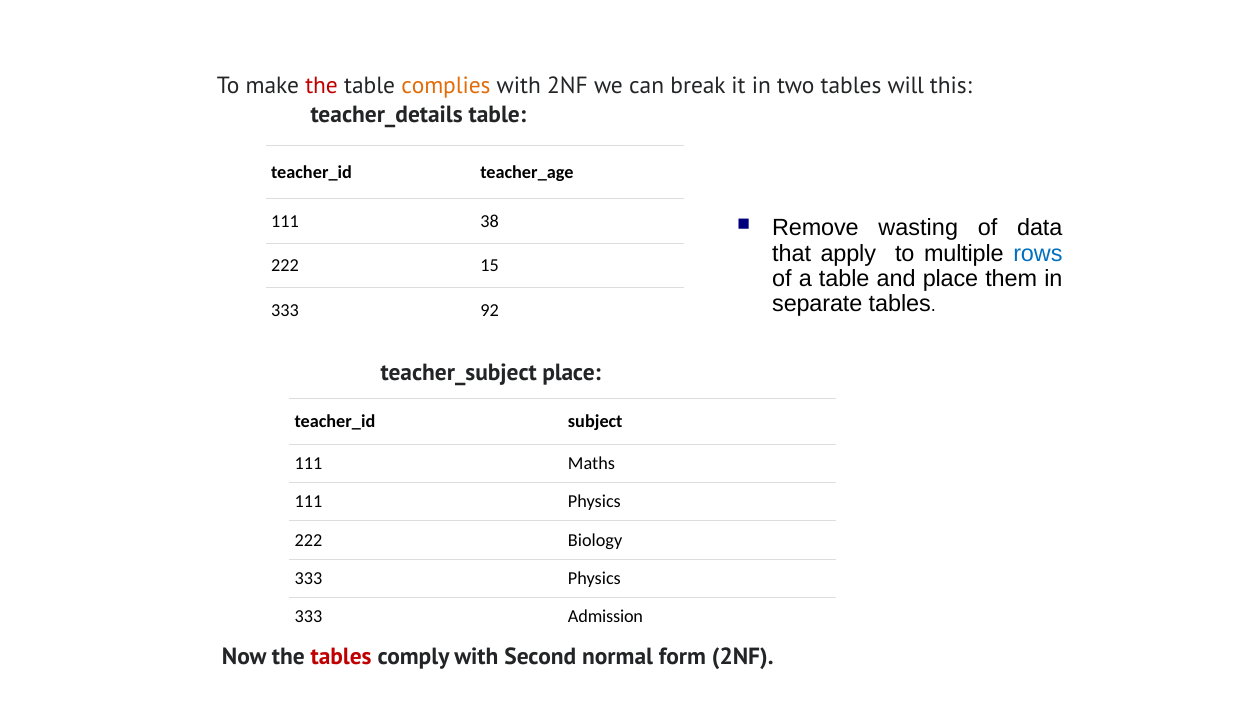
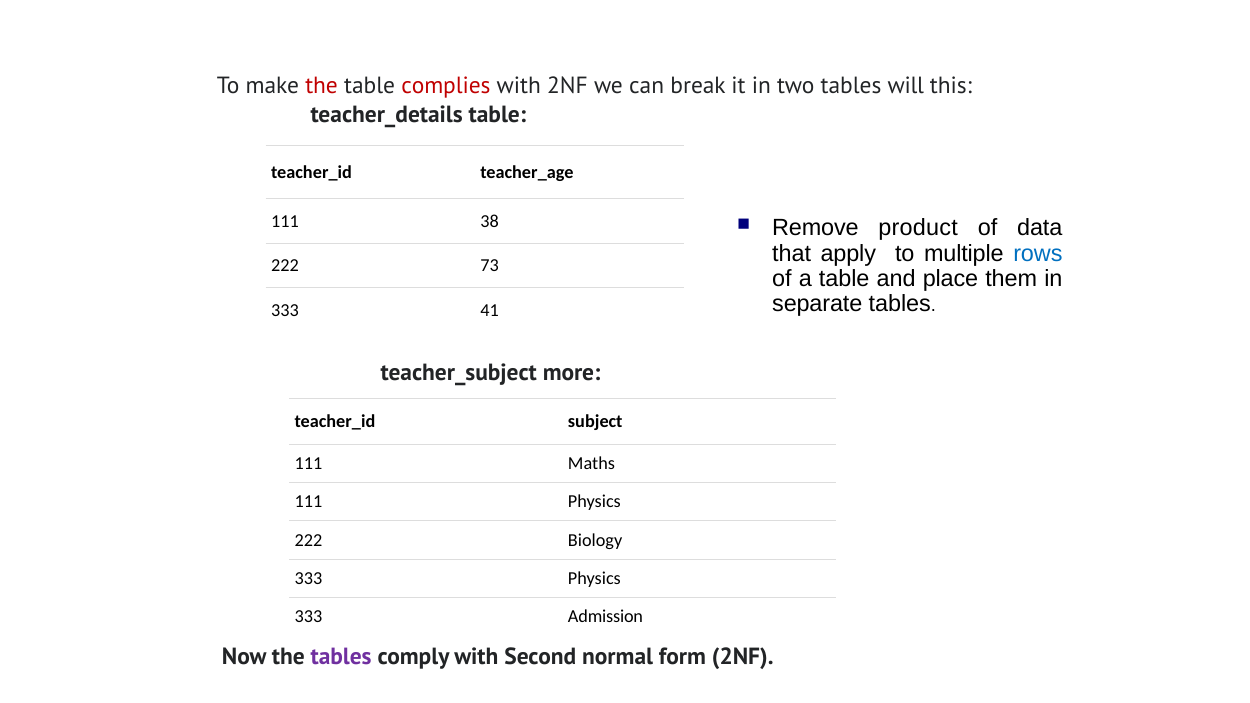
complies colour: orange -> red
wasting: wasting -> product
15: 15 -> 73
92: 92 -> 41
teacher_subject place: place -> more
tables at (341, 656) colour: red -> purple
